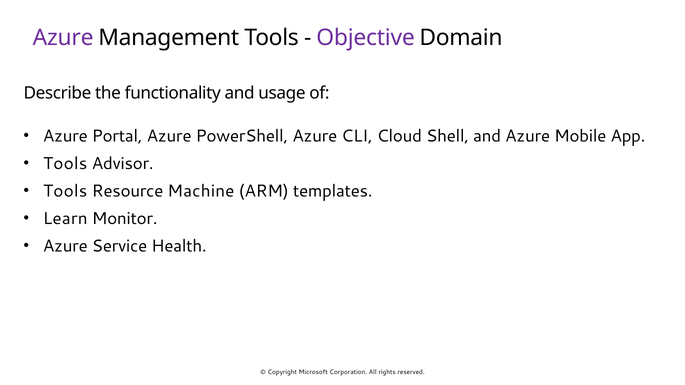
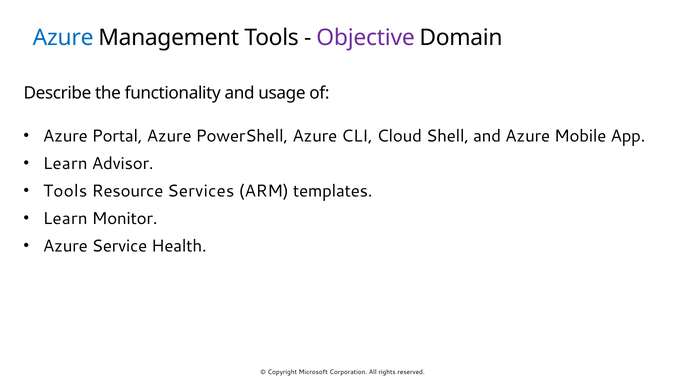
Azure at (63, 38) colour: purple -> blue
Tools at (65, 164): Tools -> Learn
Machine: Machine -> Services
